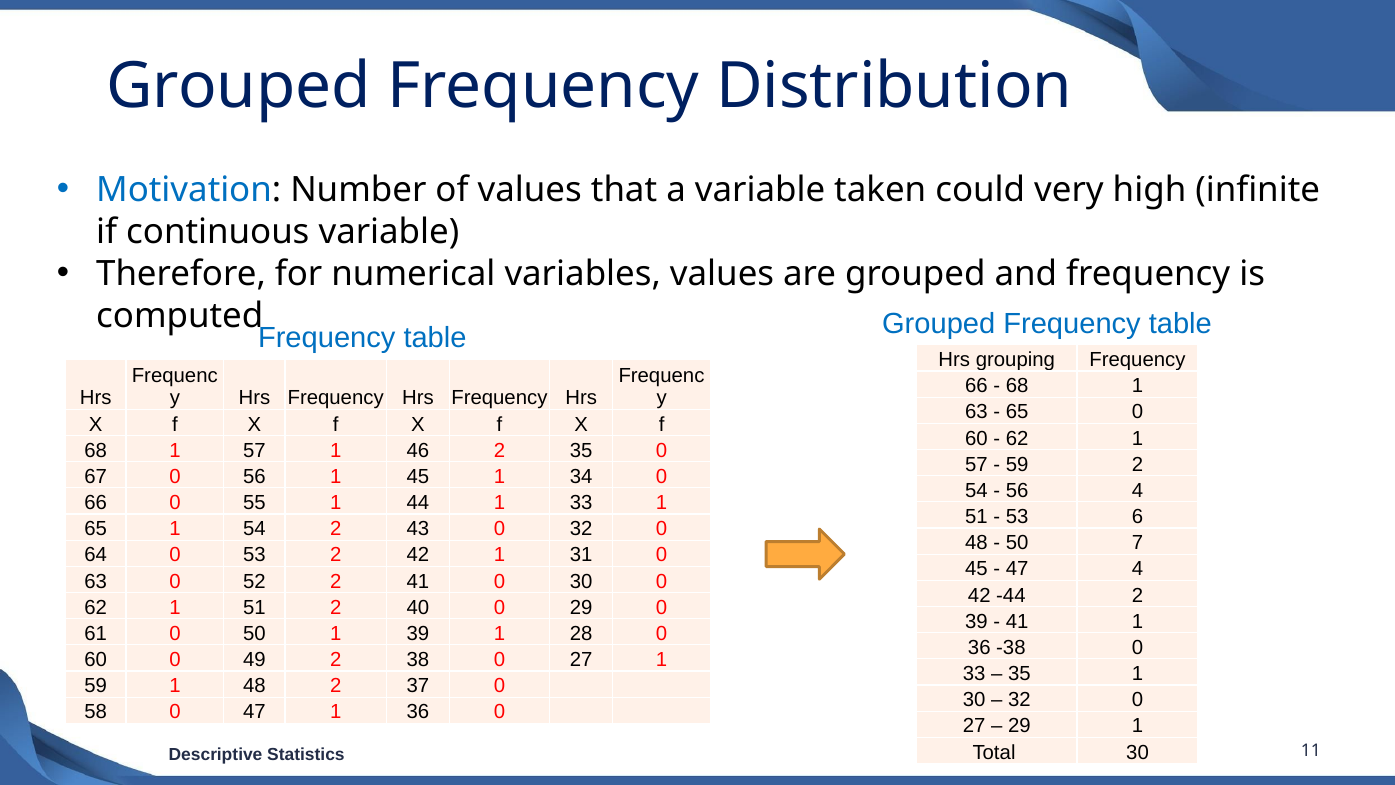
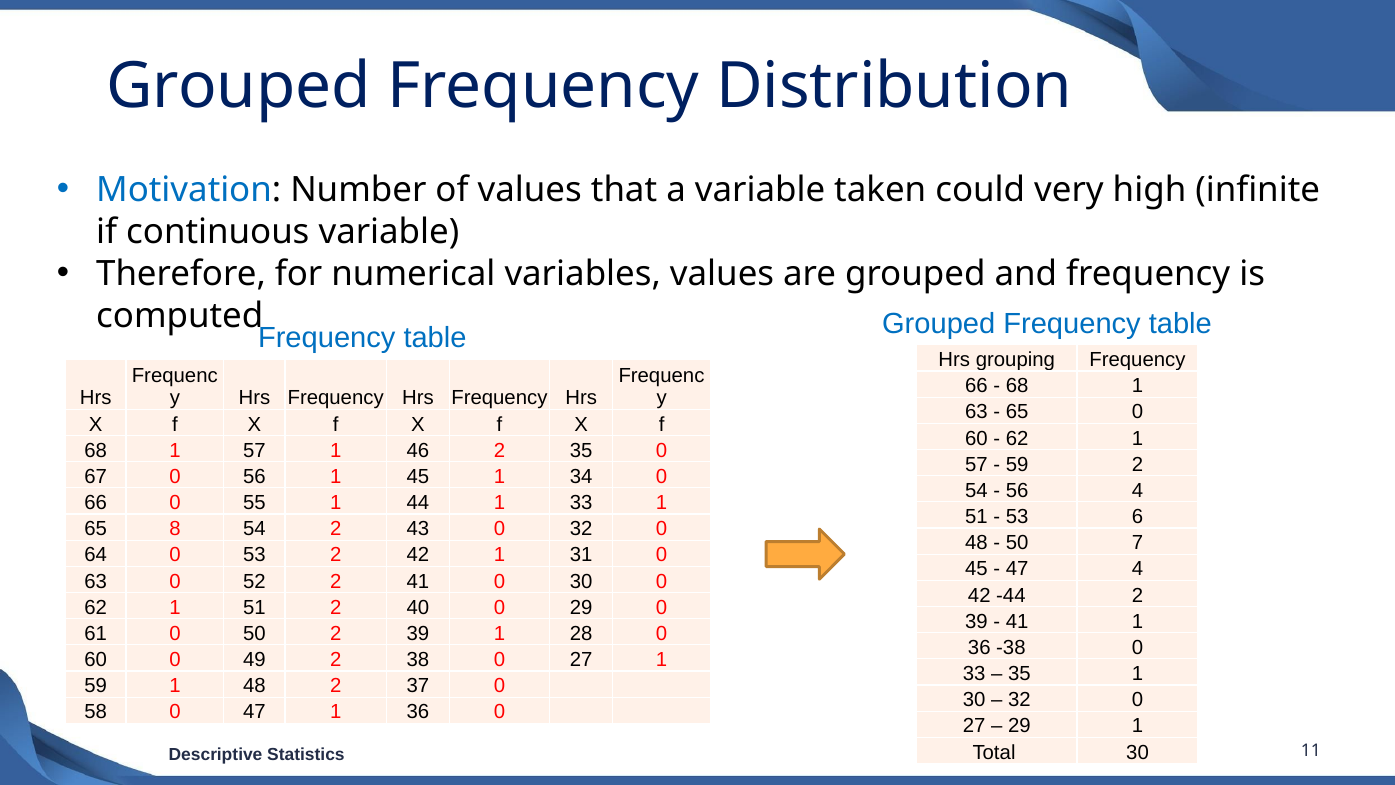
65 1: 1 -> 8
50 1: 1 -> 2
